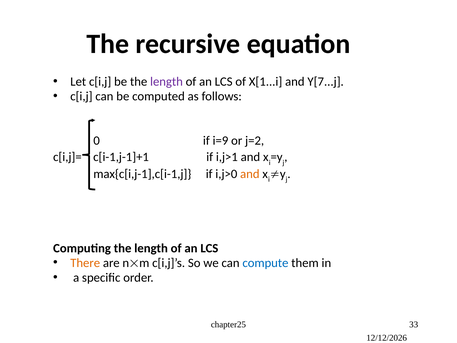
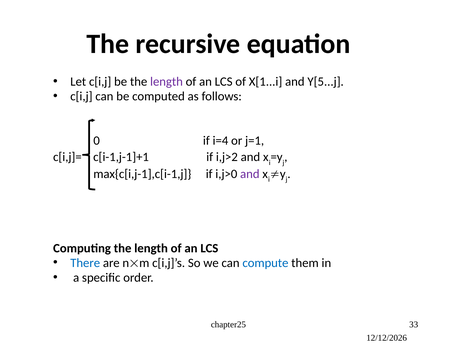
Y[7...j: Y[7...j -> Y[5...j
i=9: i=9 -> i=4
j=2: j=2 -> j=1
i,j>1: i,j>1 -> i,j>2
and at (250, 174) colour: orange -> purple
There colour: orange -> blue
